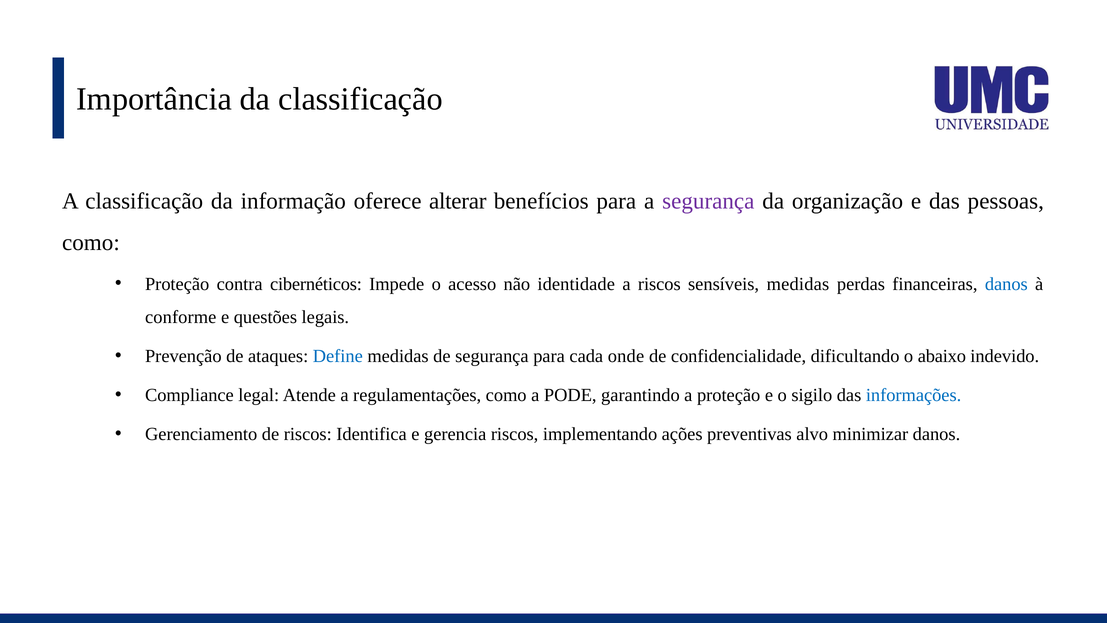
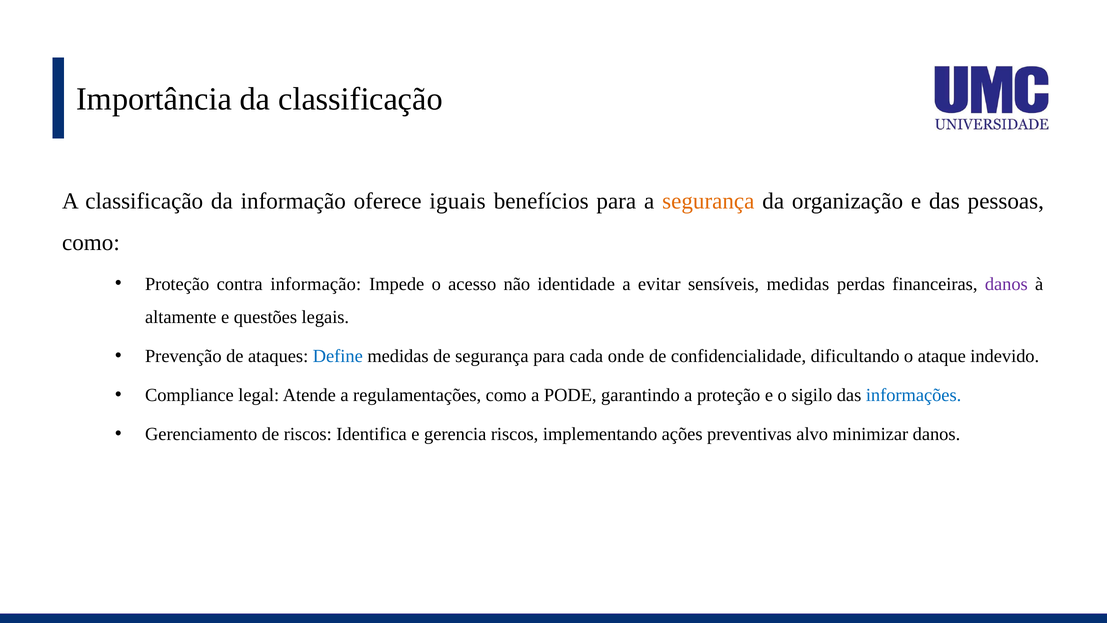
alterar: alterar -> iguais
segurança at (708, 201) colour: purple -> orange
contra cibernéticos: cibernéticos -> informação
a riscos: riscos -> evitar
danos at (1006, 284) colour: blue -> purple
conforme: conforme -> altamente
abaixo: abaixo -> ataque
